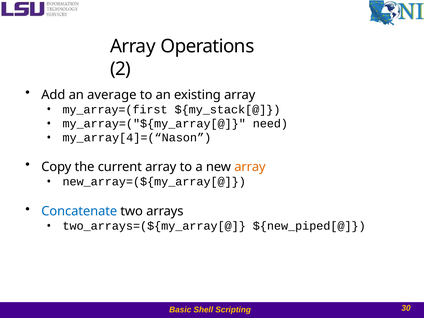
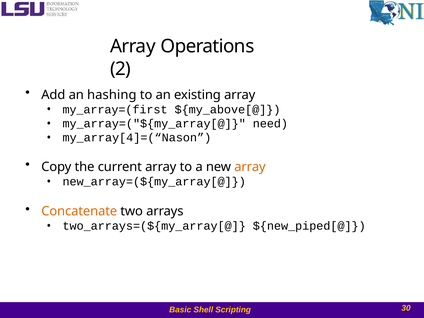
average: average -> hashing
${my_stack[@: ${my_stack[@ -> ${my_above[@
Concatenate colour: blue -> orange
